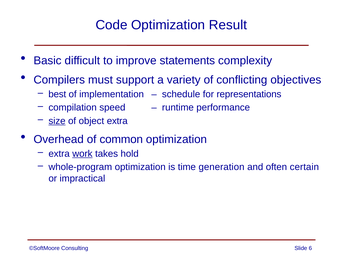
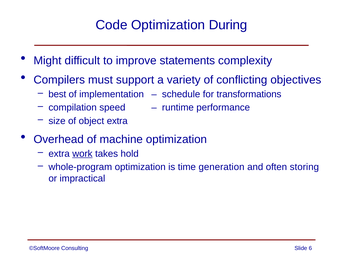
Result: Result -> During
Basic: Basic -> Might
representations: representations -> transformations
size underline: present -> none
common: common -> machine
certain: certain -> storing
